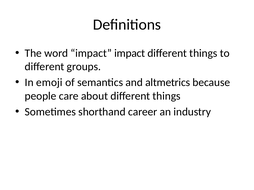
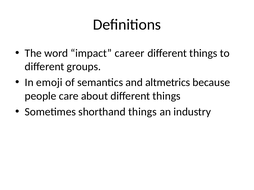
impact impact: impact -> career
shorthand career: career -> things
